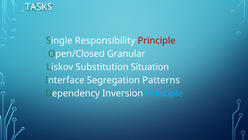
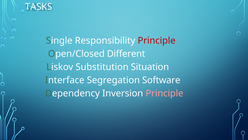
Granular: Granular -> Different
Patterns: Patterns -> Software
Principle at (164, 93) colour: light blue -> pink
